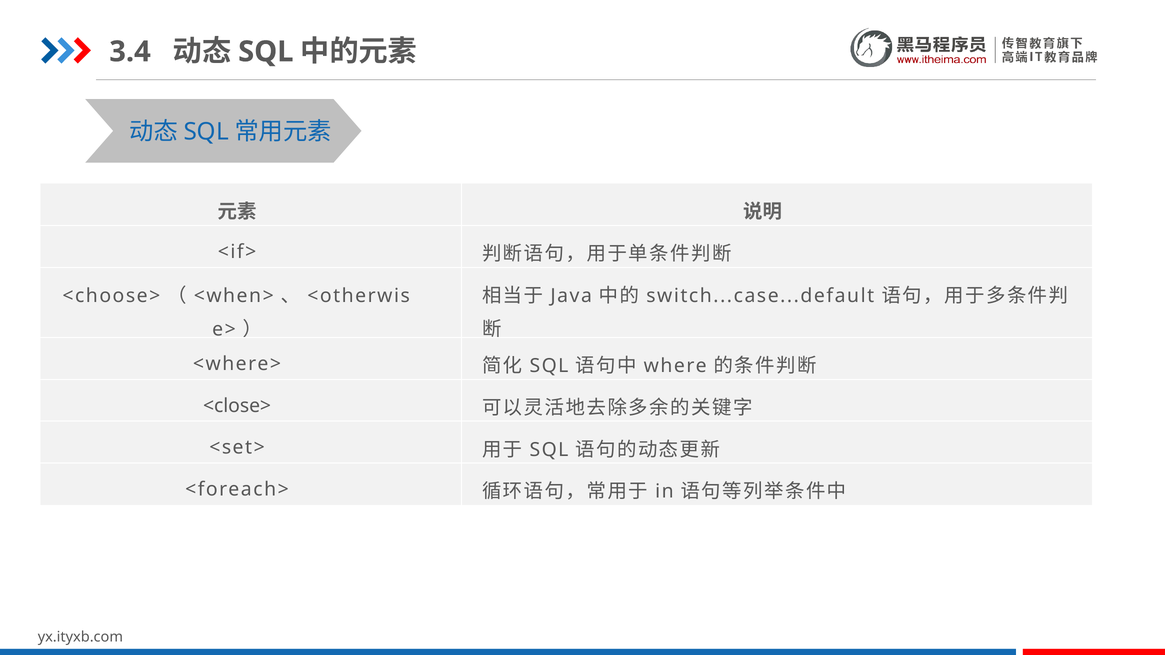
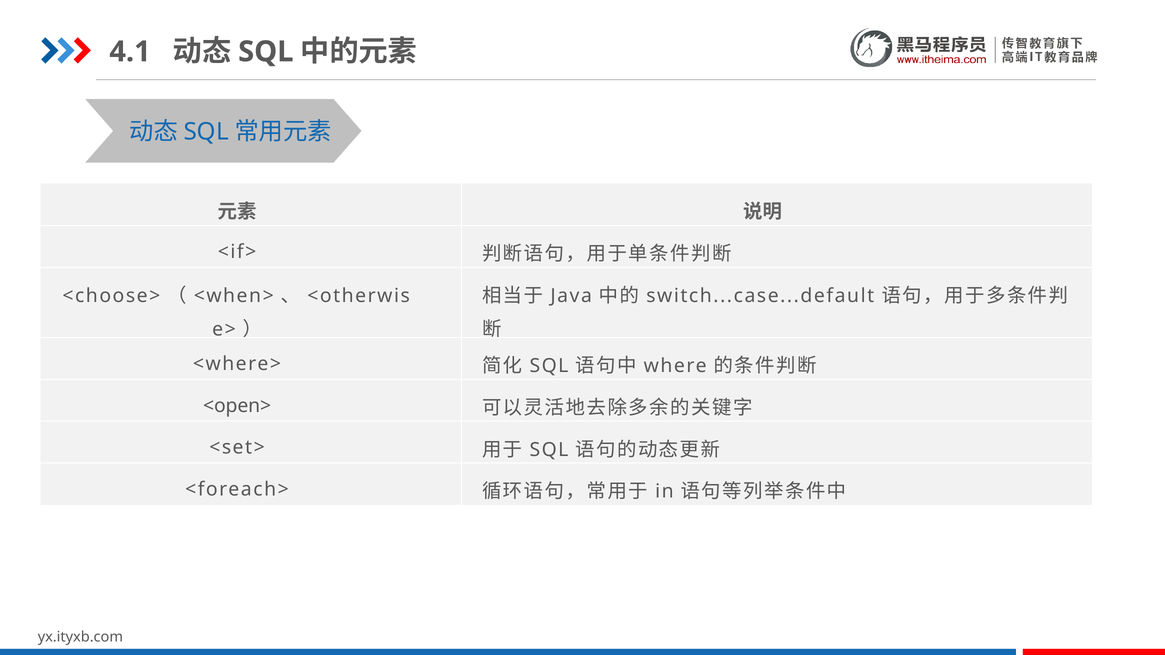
3.4: 3.4 -> 4.1
<close>: <close> -> <open>
